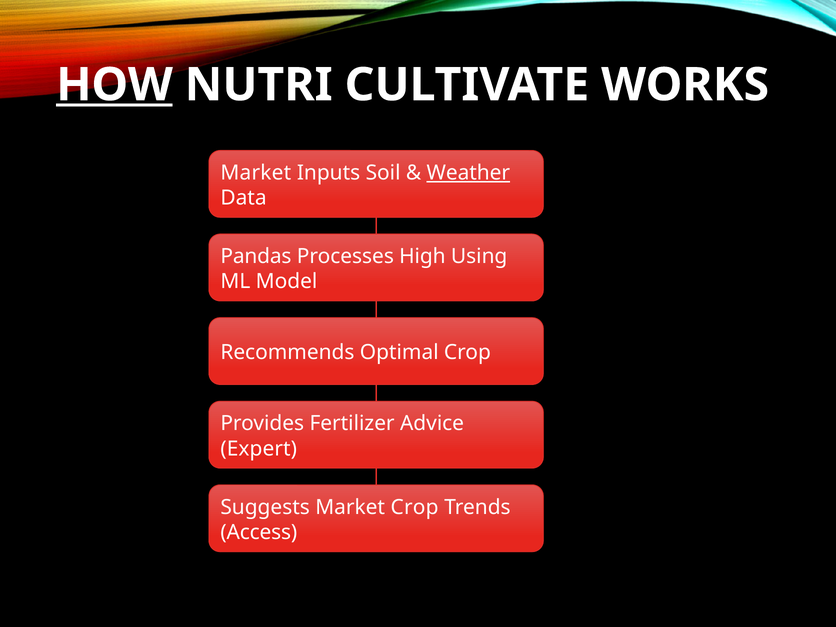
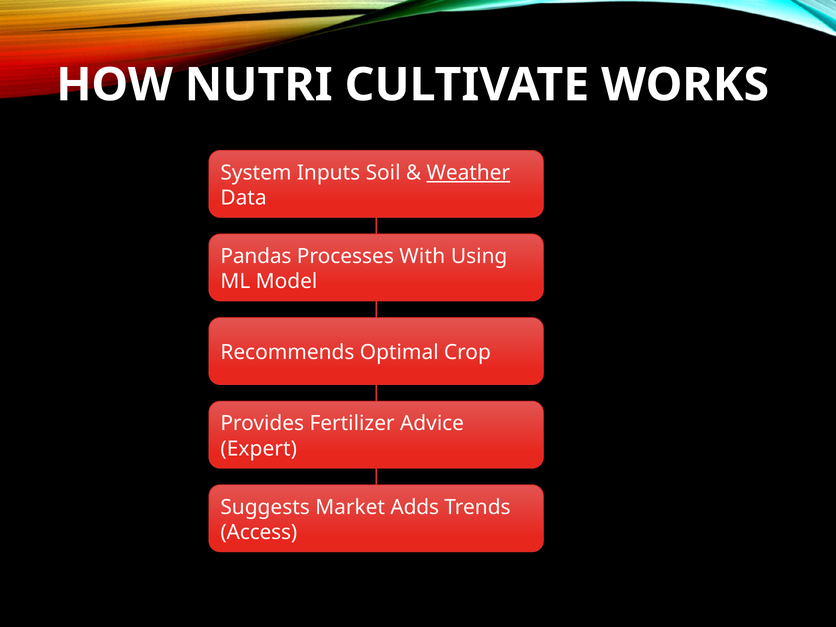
HOW underline: present -> none
Market at (256, 173): Market -> System
High: High -> With
Market Crop: Crop -> Adds
